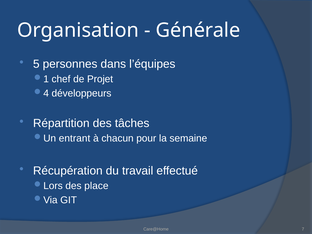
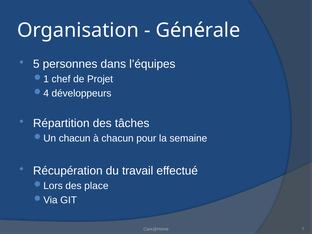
entrant at (75, 138): entrant -> chacun
